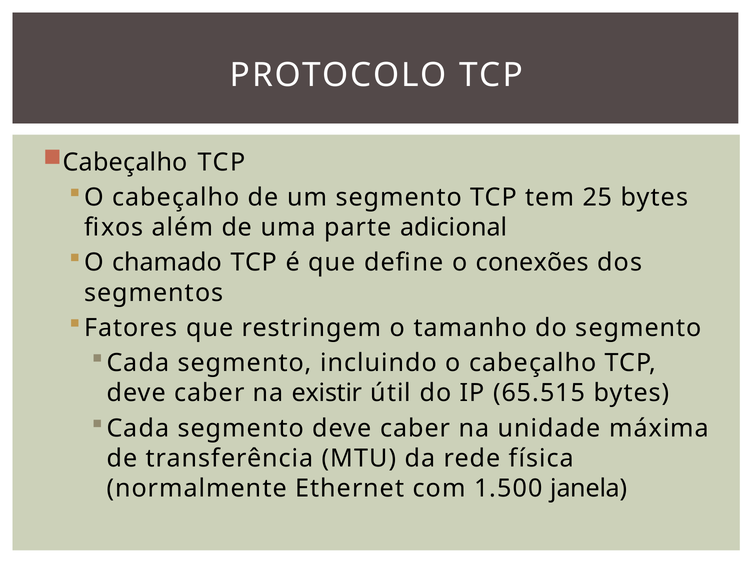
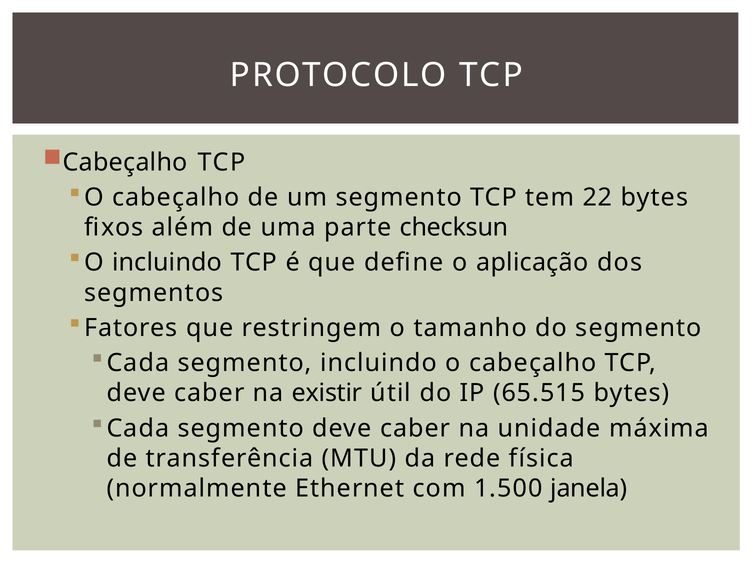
25: 25 -> 22
adicional: adicional -> checksun
O chamado: chamado -> incluindo
conexões: conexões -> aplicação
